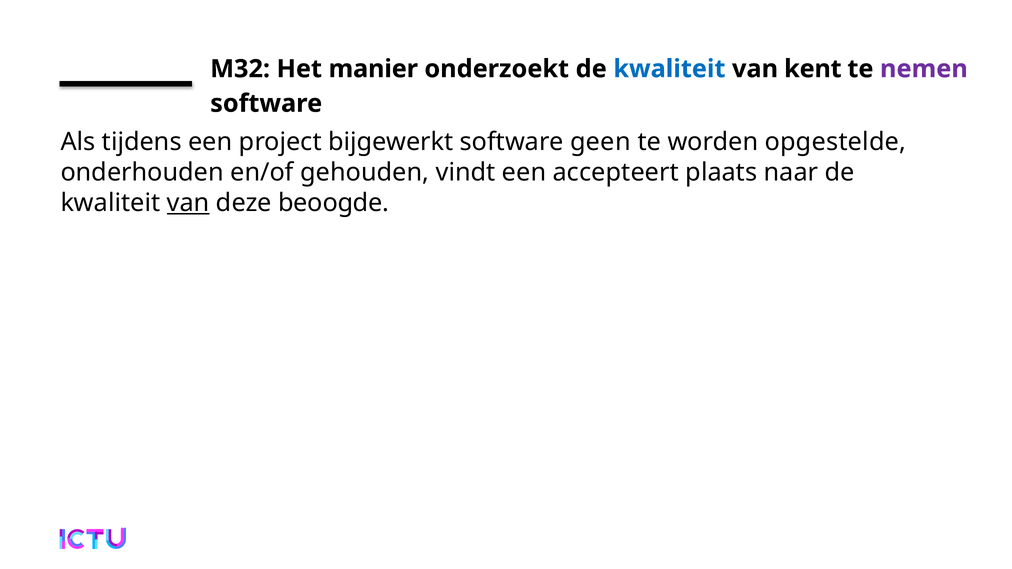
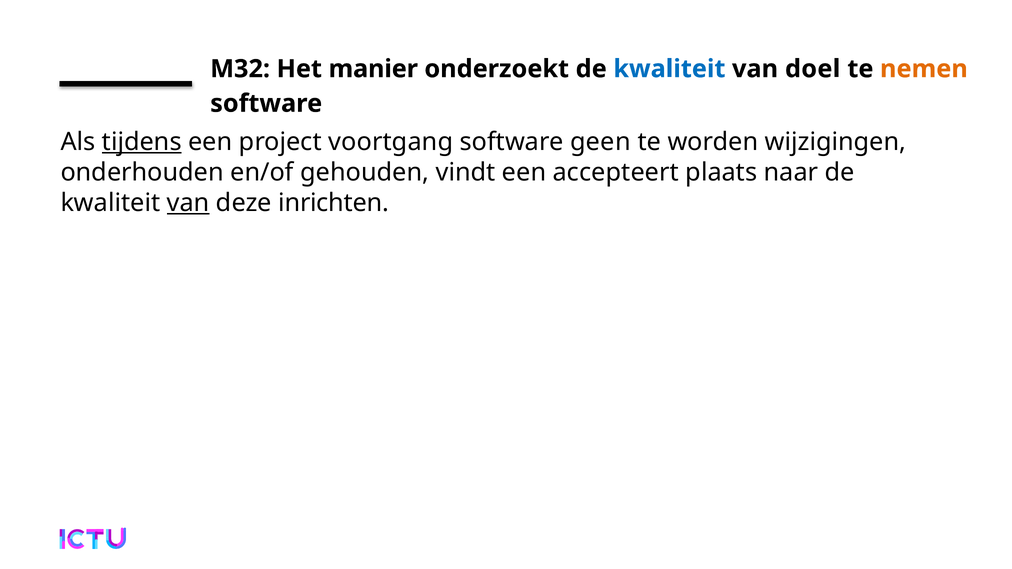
kent: kent -> doel
nemen colour: purple -> orange
tijdens underline: none -> present
bijgewerkt: bijgewerkt -> voortgang
opgestelde: opgestelde -> wijzigingen
beoogde: beoogde -> inrichten
